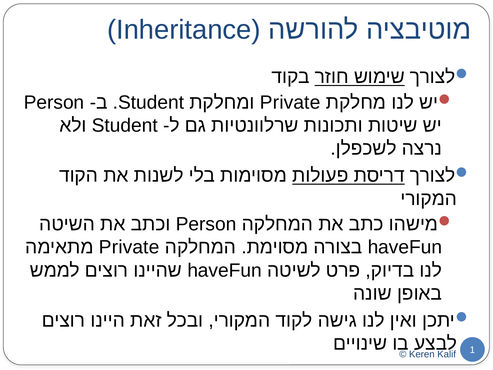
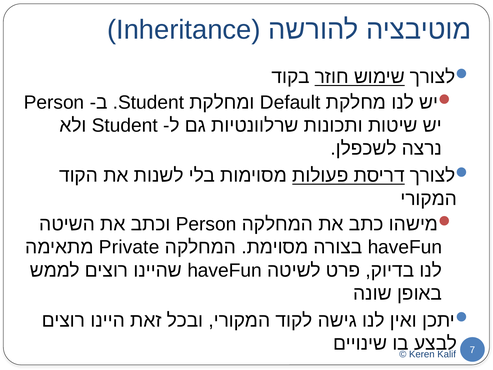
Private at (290, 103): Private -> Default
1: 1 -> 7
